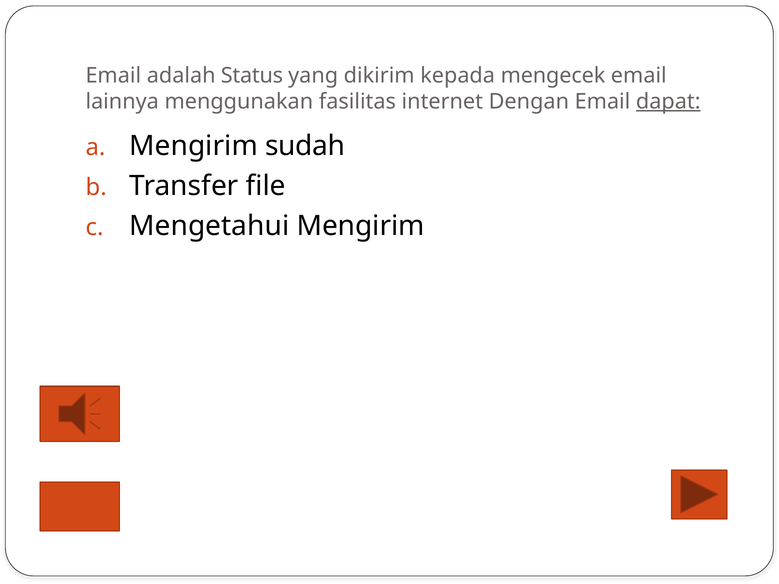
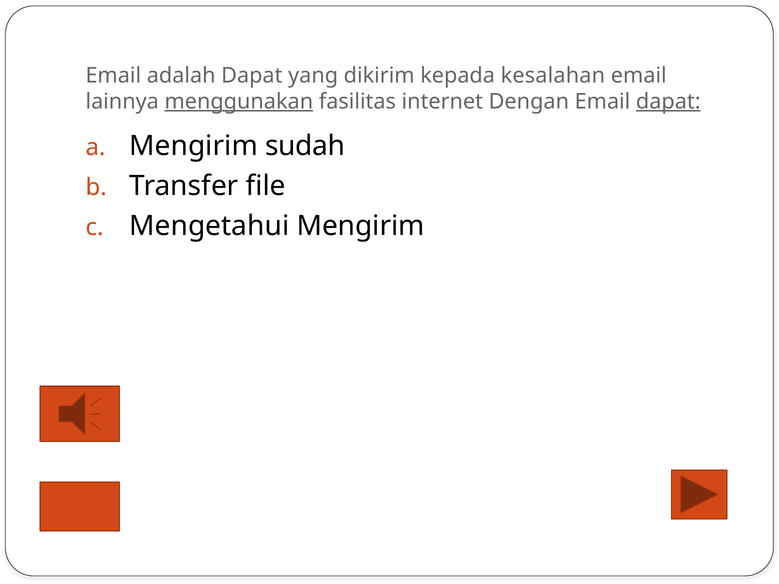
adalah Status: Status -> Dapat
mengecek: mengecek -> kesalahan
menggunakan underline: none -> present
